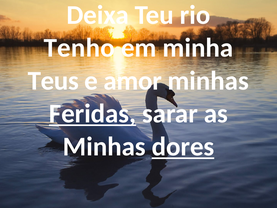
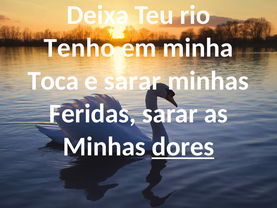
Teus: Teus -> Toca
e amor: amor -> sarar
Feridas underline: present -> none
